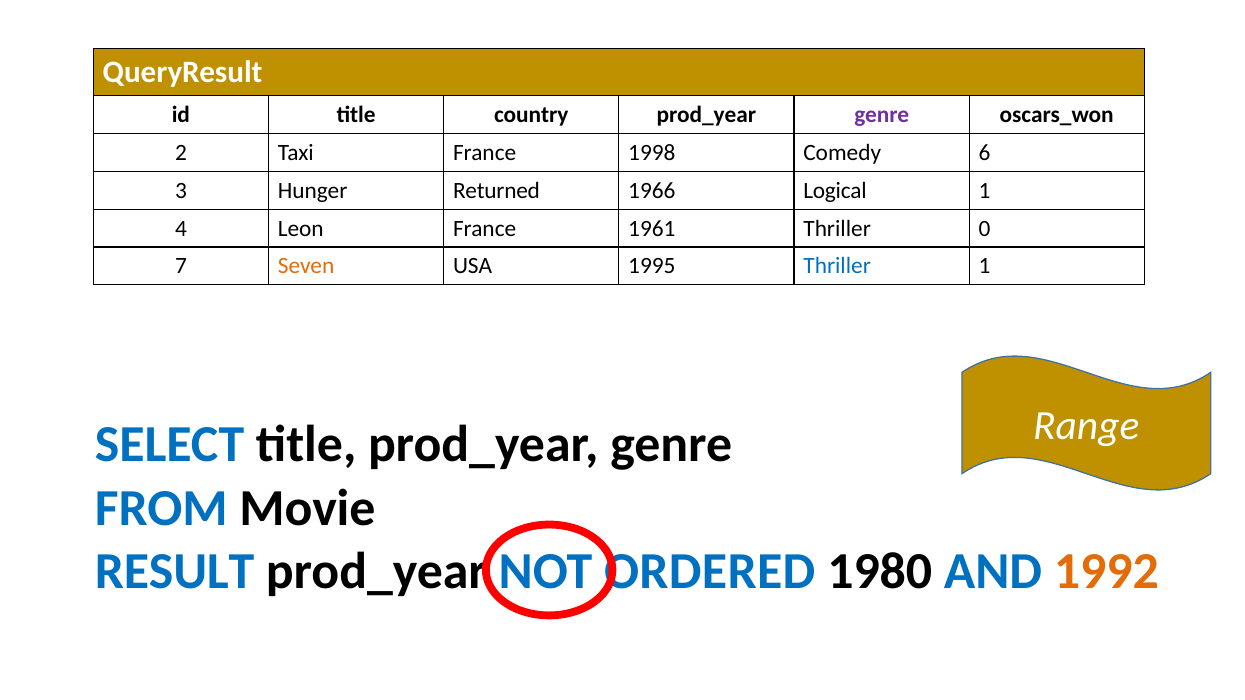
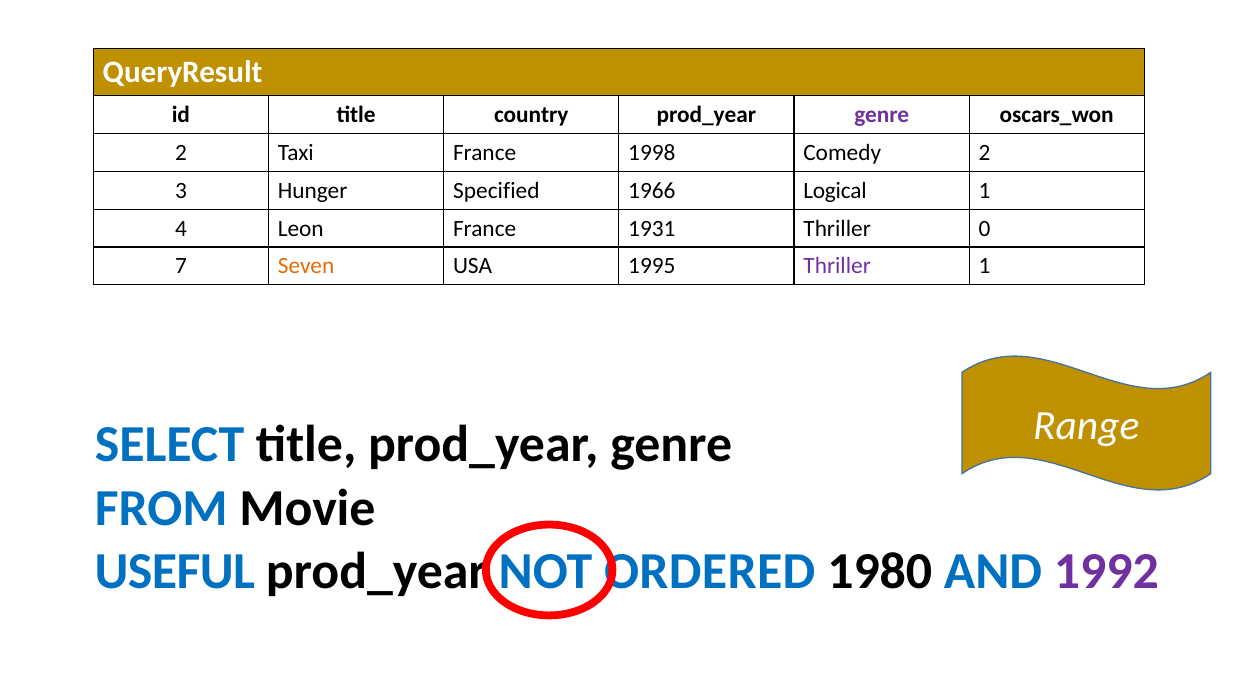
Comedy 6: 6 -> 2
Returned: Returned -> Specified
1961: 1961 -> 1931
Thriller at (837, 266) colour: blue -> purple
RESULT: RESULT -> USEFUL
1992 colour: orange -> purple
